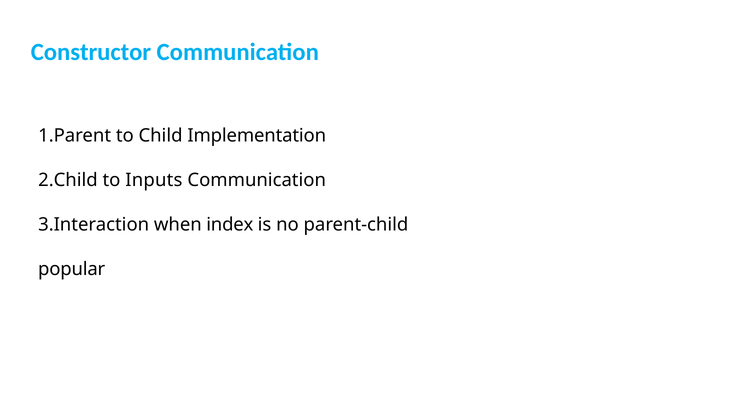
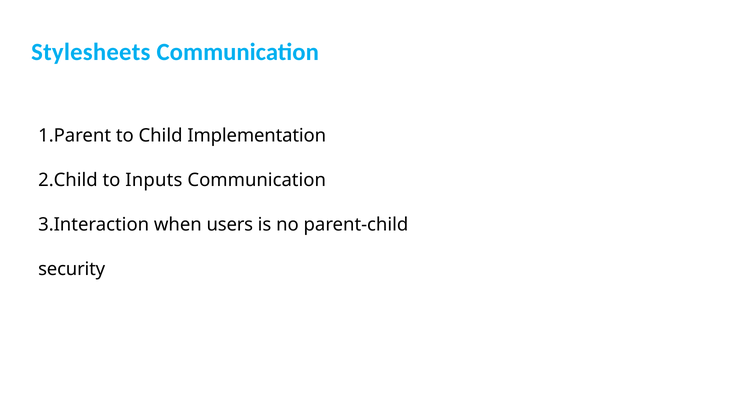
Constructor: Constructor -> Stylesheets
index: index -> users
popular: popular -> security
